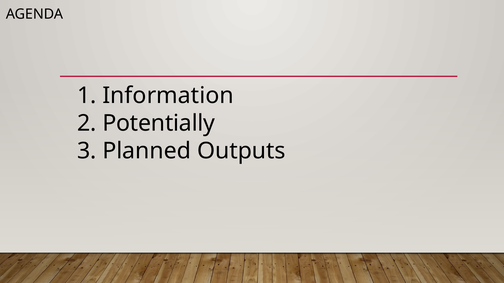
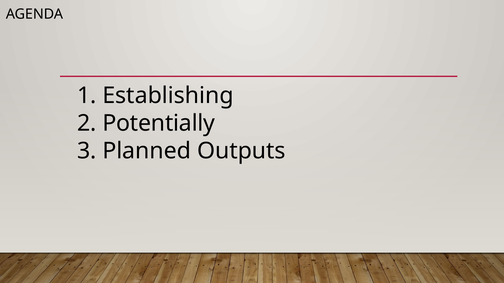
Information: Information -> Establishing
